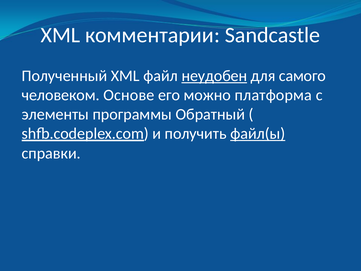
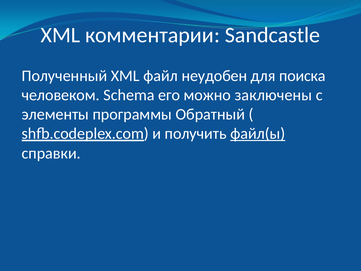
неудобен underline: present -> none
самого: самого -> поиска
Основе: Основе -> Schema
платформа: платформа -> заключены
